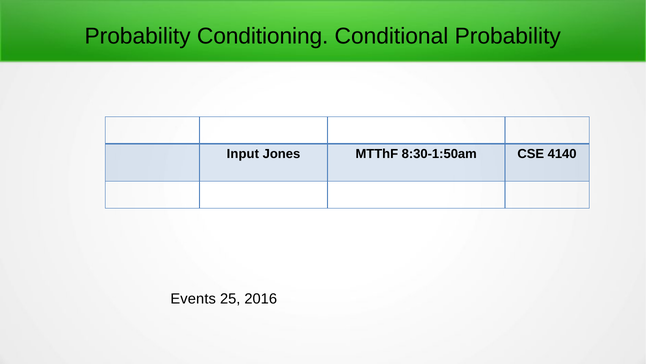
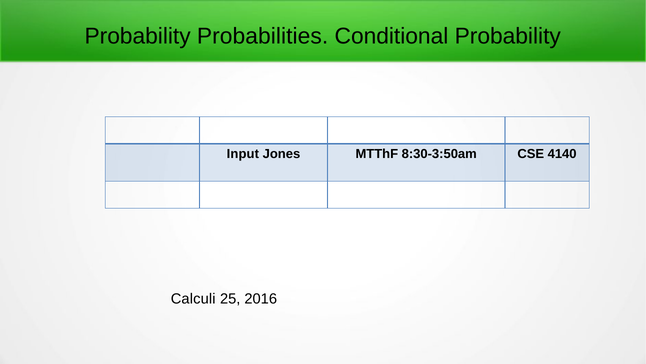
Conditioning: Conditioning -> Probabilities
8:30-1:50am: 8:30-1:50am -> 8:30-3:50am
Events: Events -> Calculi
